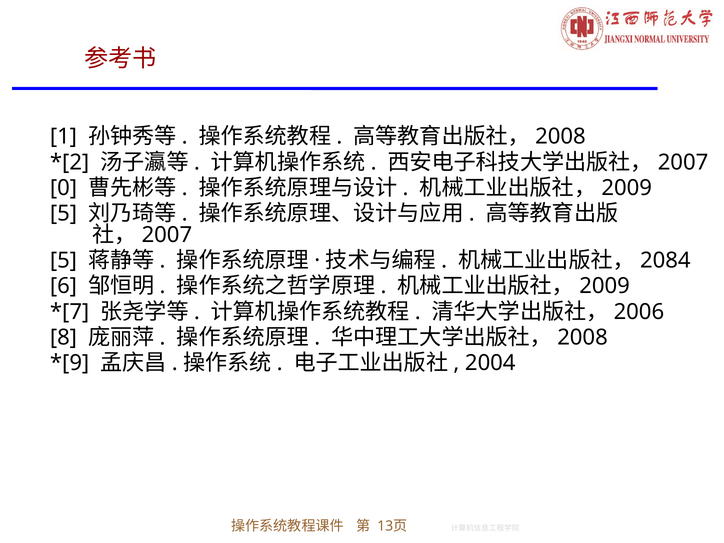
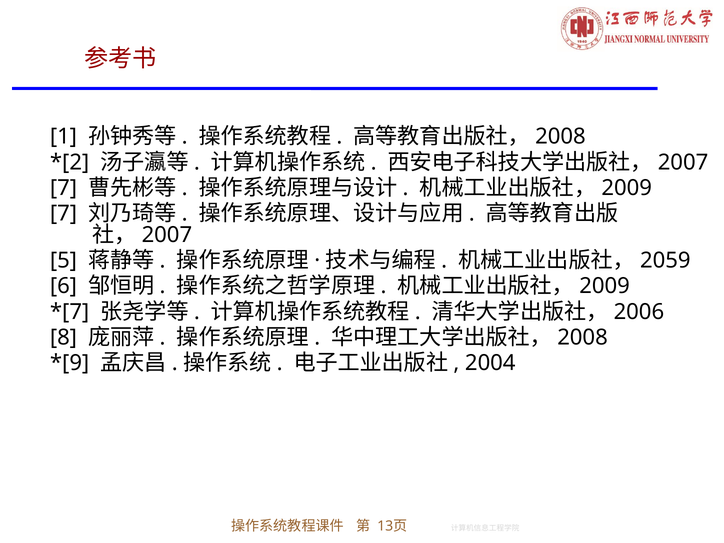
0 at (64, 188): 0 -> 7
5 at (64, 214): 5 -> 7
2084: 2084 -> 2059
